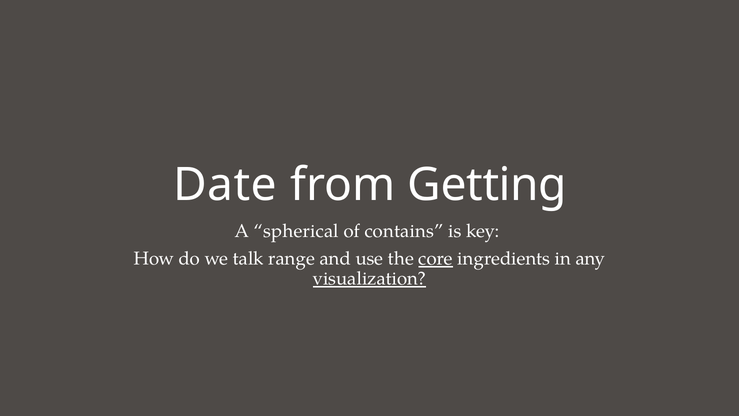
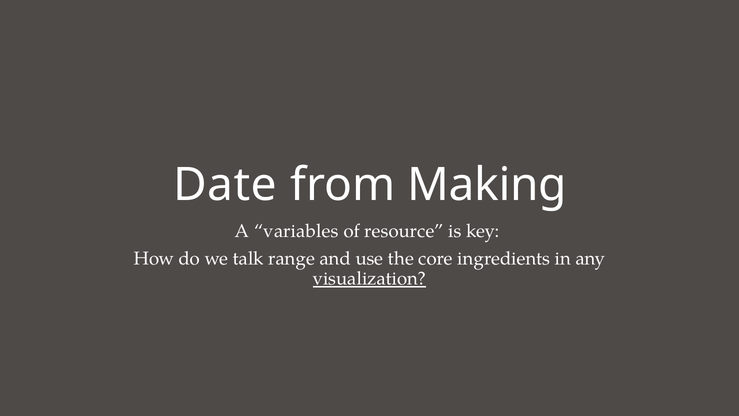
Getting: Getting -> Making
spherical: spherical -> variables
contains: contains -> resource
core underline: present -> none
